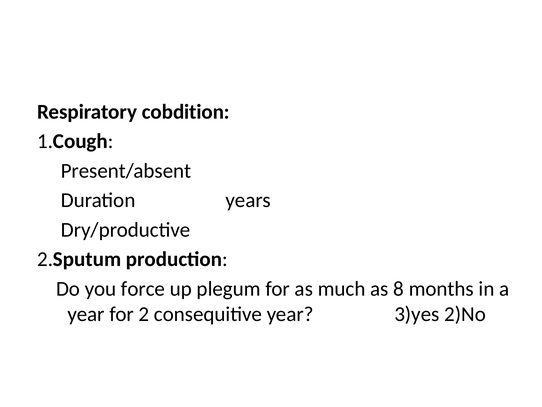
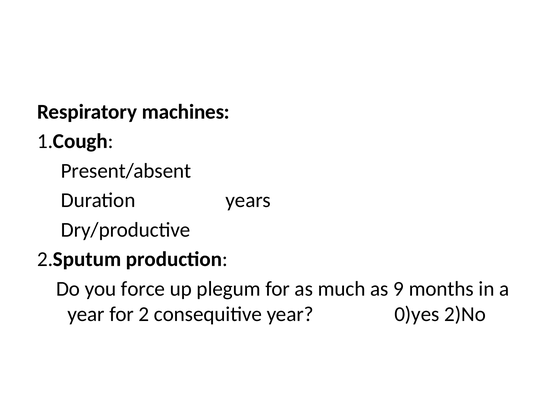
cobdition: cobdition -> machines
8: 8 -> 9
3)yes: 3)yes -> 0)yes
